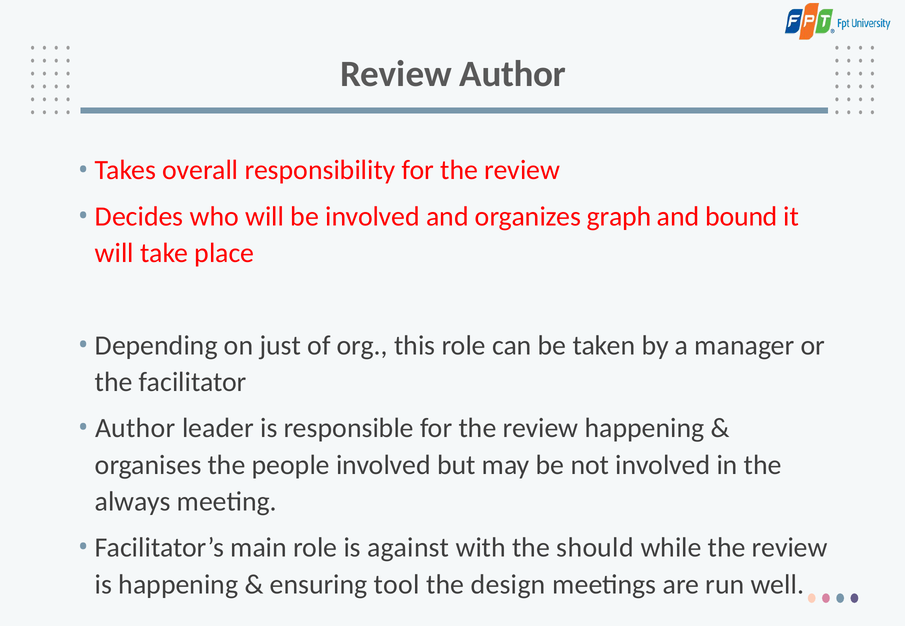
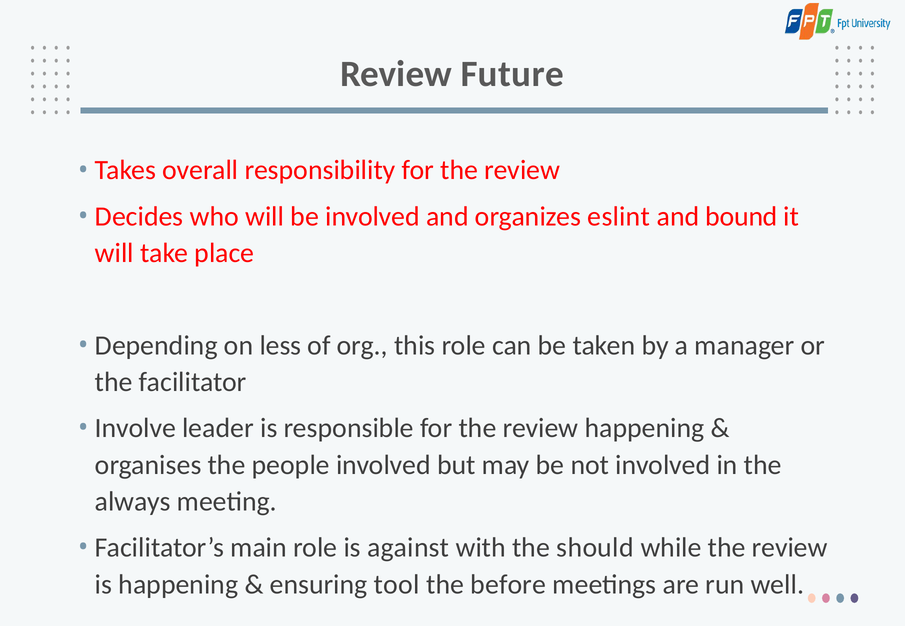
Review Author: Author -> Future
graph: graph -> eslint
just: just -> less
Author at (135, 428): Author -> Involve
design: design -> before
